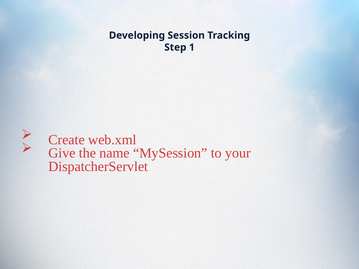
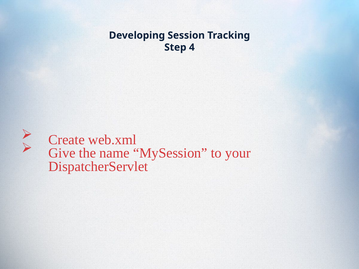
1: 1 -> 4
